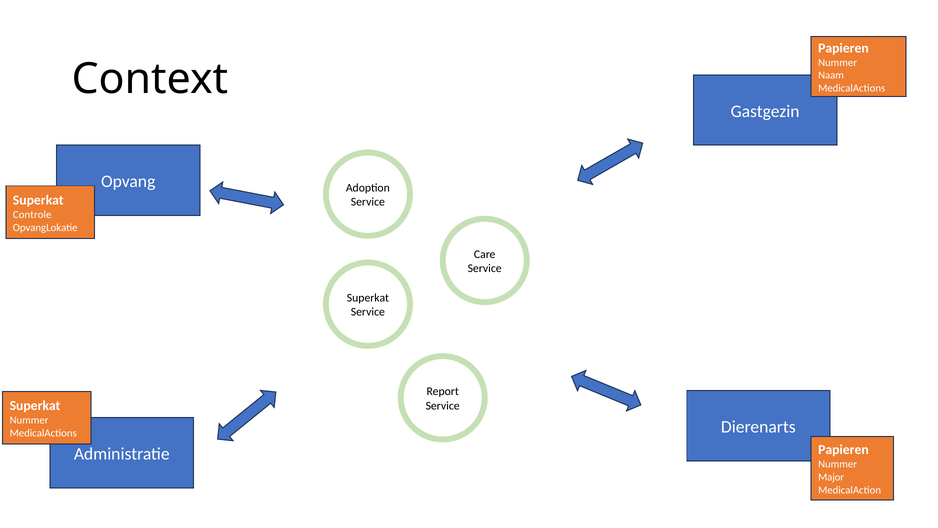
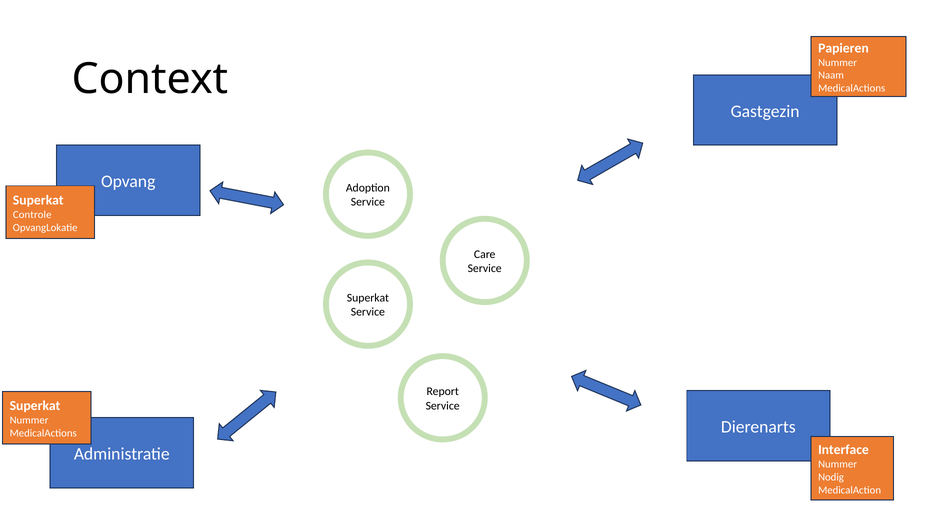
Papieren at (843, 449): Papieren -> Interface
Major: Major -> Nodig
